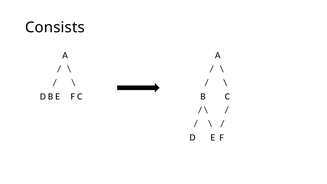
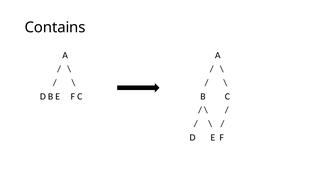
Consists: Consists -> Contains
